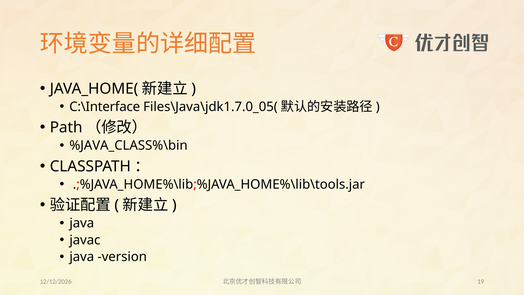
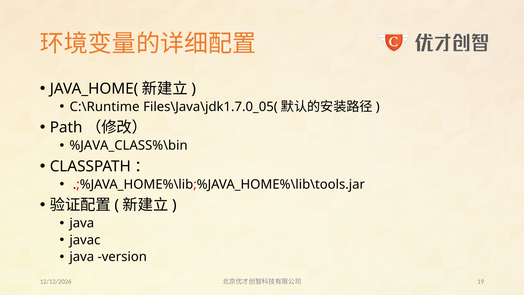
C:\Interface: C:\Interface -> C:\Runtime
